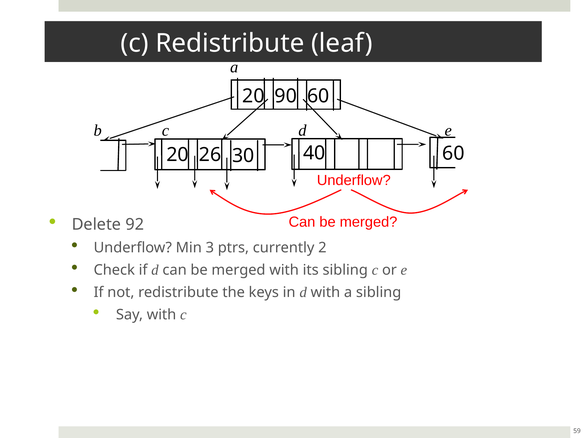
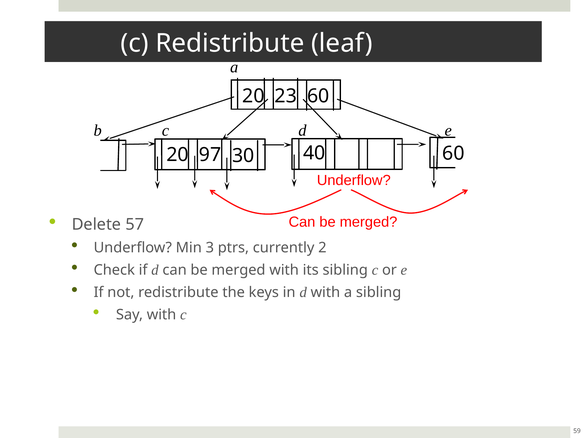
90: 90 -> 23
26: 26 -> 97
92: 92 -> 57
